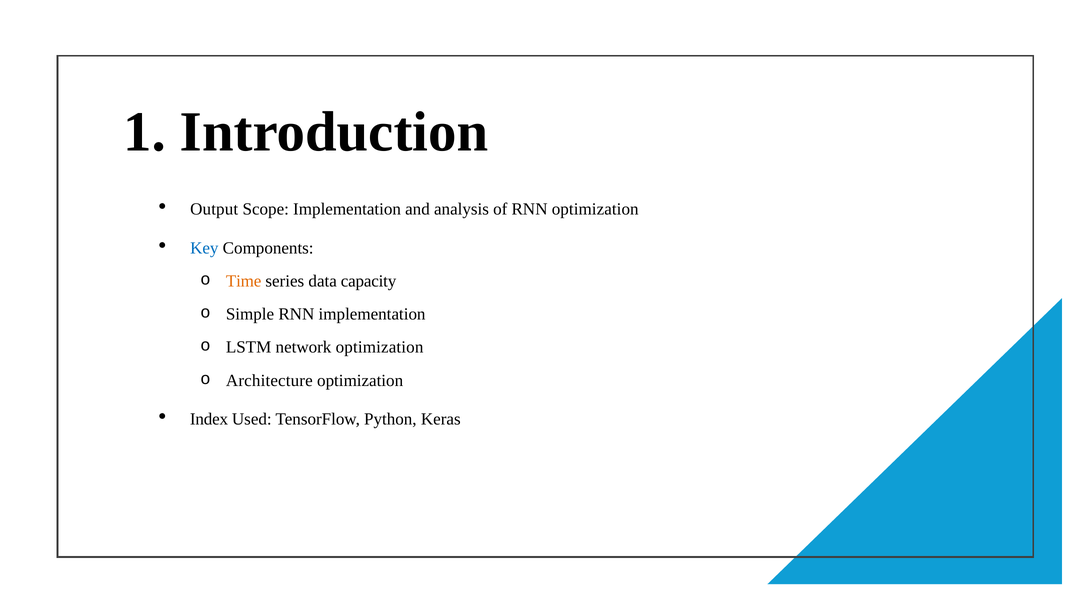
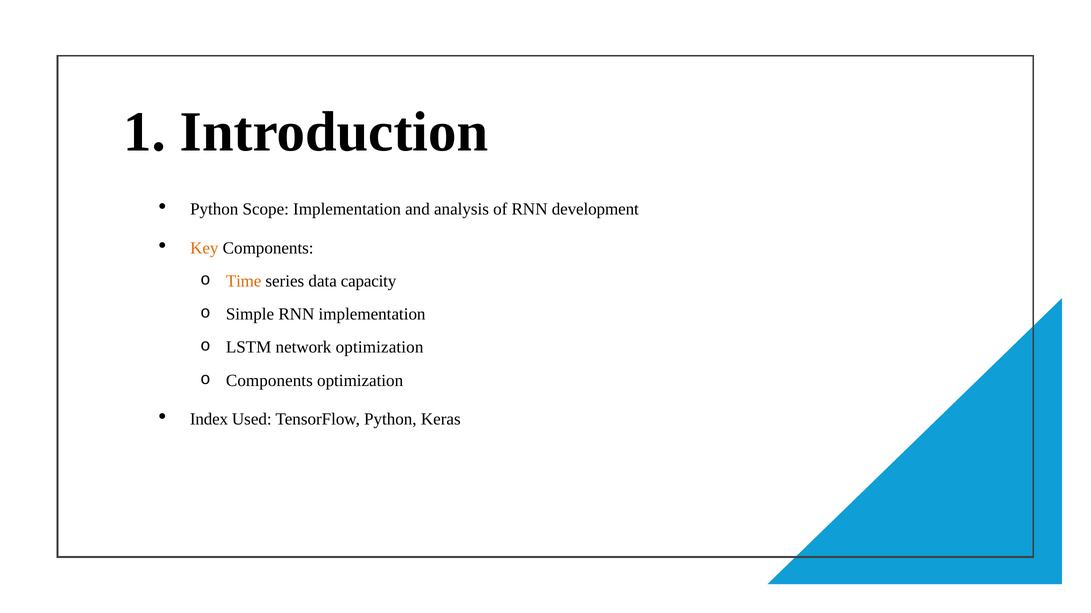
Output at (214, 209): Output -> Python
RNN optimization: optimization -> development
Key colour: blue -> orange
Architecture at (269, 381): Architecture -> Components
